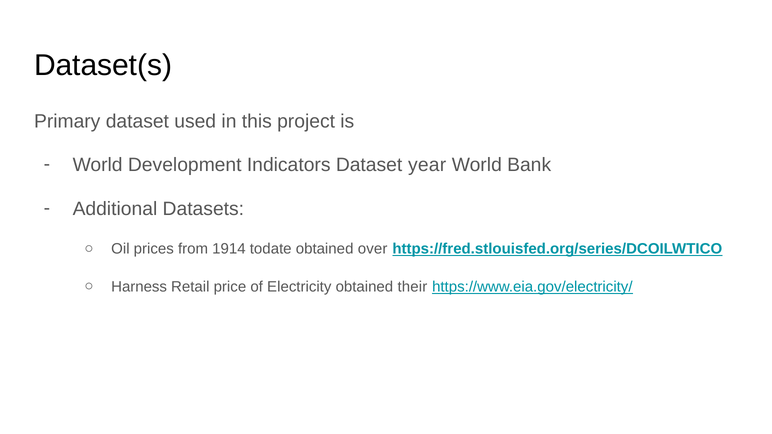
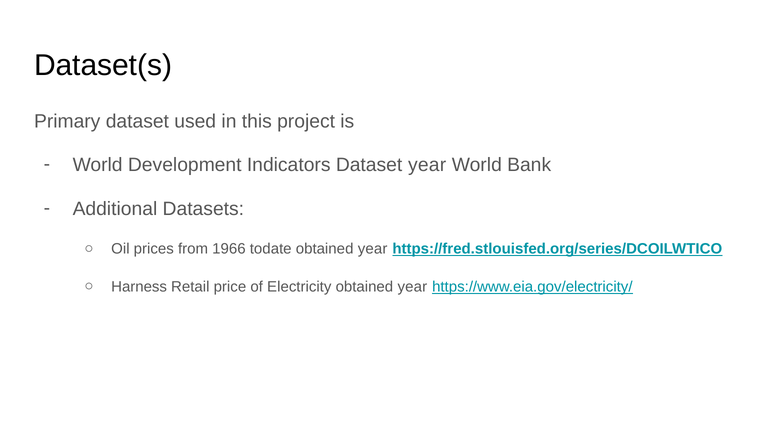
1914: 1914 -> 1966
todate obtained over: over -> year
Electricity obtained their: their -> year
